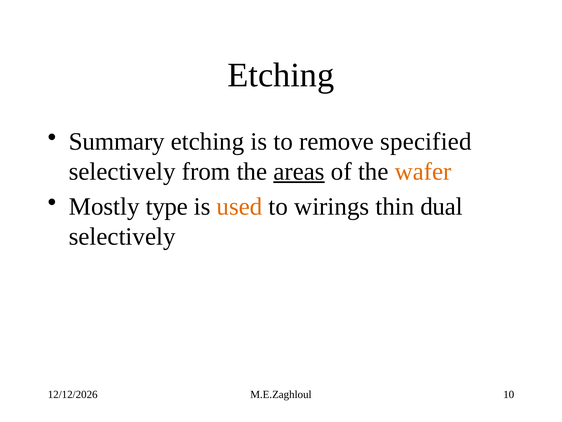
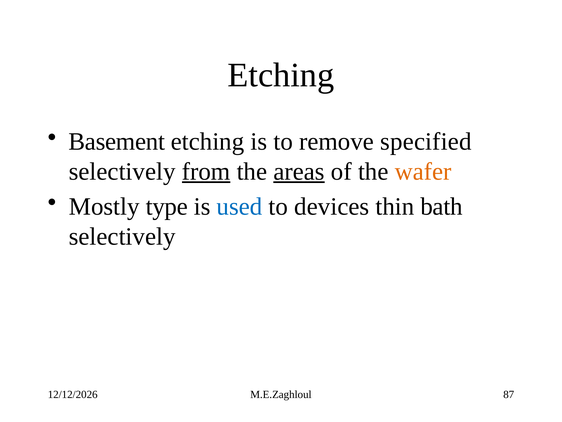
Summary: Summary -> Basement
from underline: none -> present
used colour: orange -> blue
wirings: wirings -> devices
dual: dual -> bath
10: 10 -> 87
